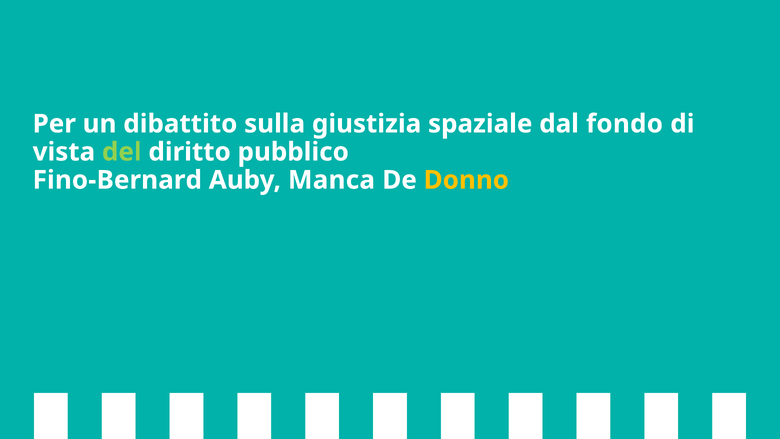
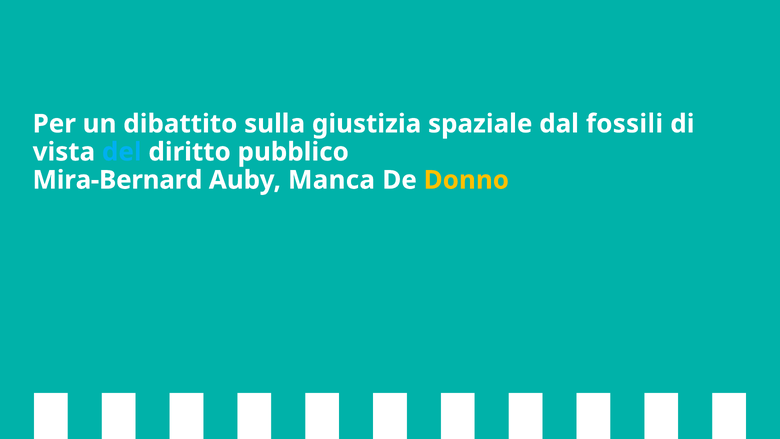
fondo: fondo -> fossili
del colour: light green -> light blue
Fino-Bernard: Fino-Bernard -> Mira-Bernard
